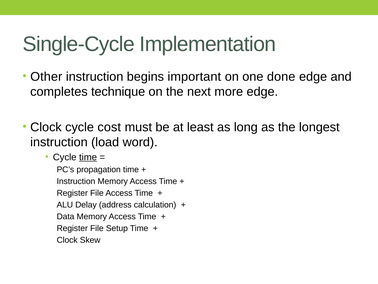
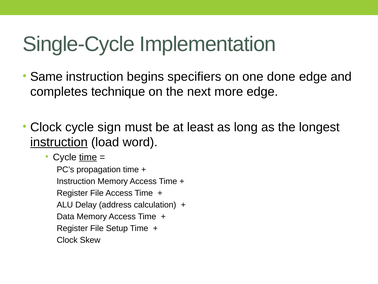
Other: Other -> Same
important: important -> specifiers
cost: cost -> sign
instruction at (59, 142) underline: none -> present
